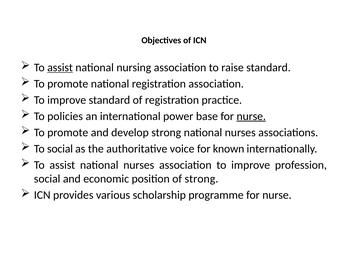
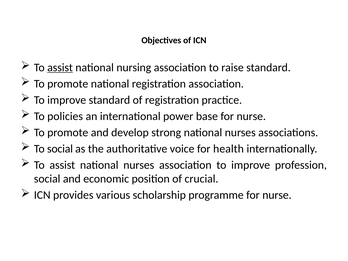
nurse at (251, 116) underline: present -> none
known: known -> health
of strong: strong -> crucial
